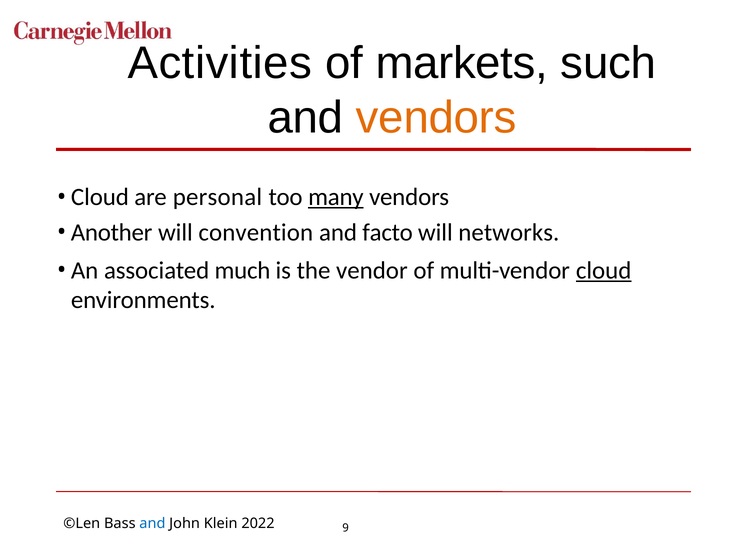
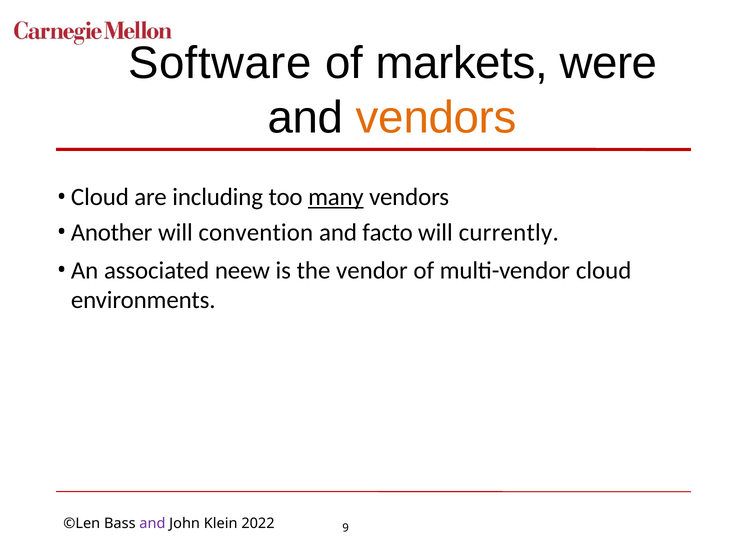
Activities: Activities -> Software
such: such -> were
personal: personal -> including
networks: networks -> currently
much: much -> neew
cloud at (604, 270) underline: present -> none
and at (152, 524) colour: blue -> purple
